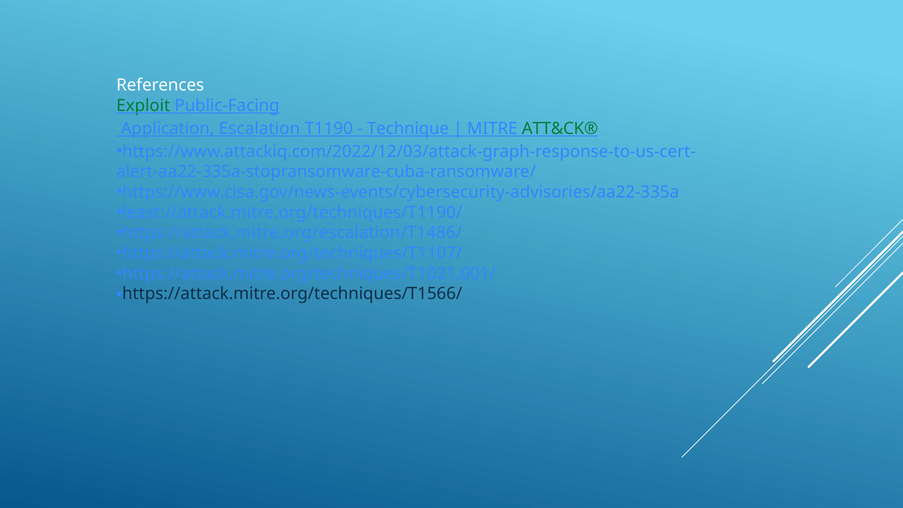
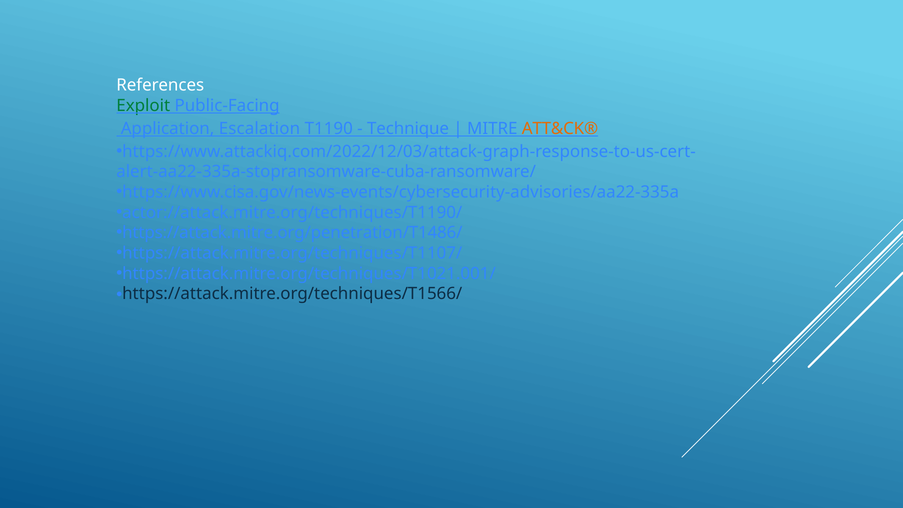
ATT&CK® colour: green -> orange
least://attack.mitre.org/techniques/T1190/: least://attack.mitre.org/techniques/T1190/ -> actor://attack.mitre.org/techniques/T1190/
https://attack.mitre.org/escalation/T1486/: https://attack.mitre.org/escalation/T1486/ -> https://attack.mitre.org/penetration/T1486/
